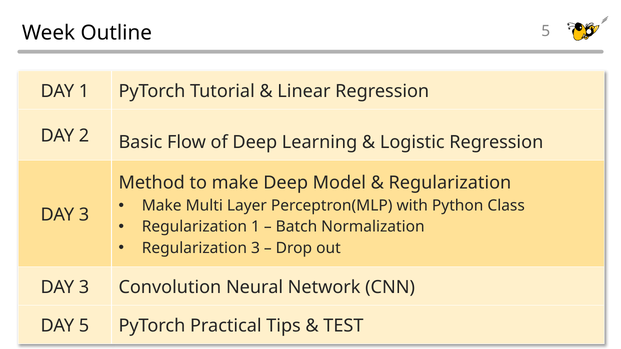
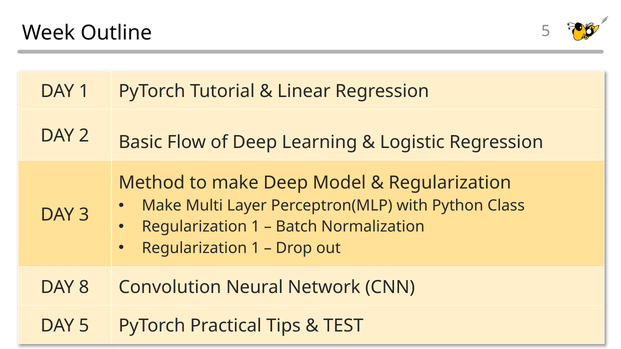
3 at (255, 248): 3 -> 1
3 at (84, 287): 3 -> 8
